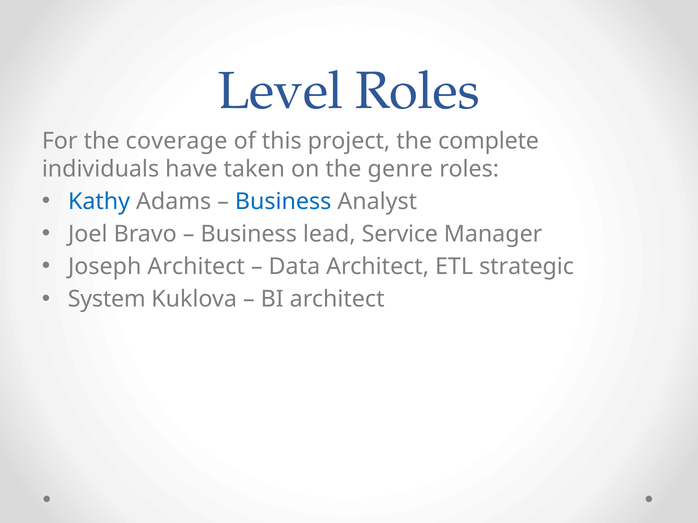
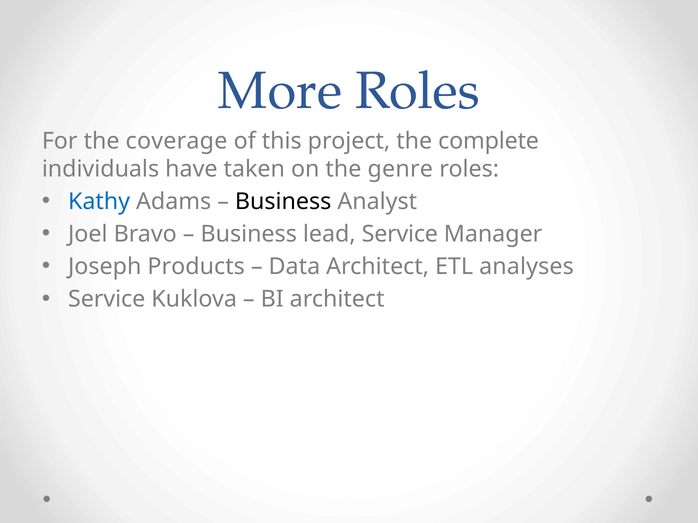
Level: Level -> More
Business at (283, 202) colour: blue -> black
Joseph Architect: Architect -> Products
strategic: strategic -> analyses
System at (107, 299): System -> Service
